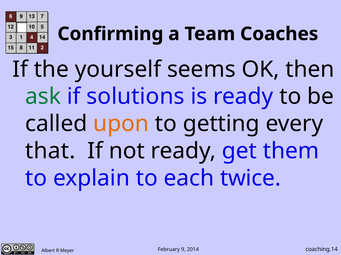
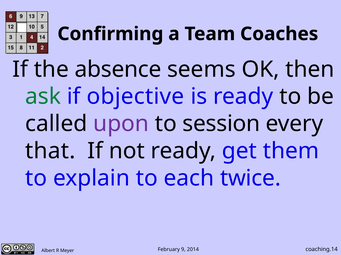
yourself: yourself -> absence
solutions: solutions -> objective
upon colour: orange -> purple
getting: getting -> session
